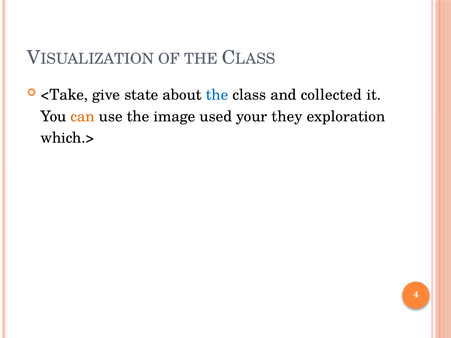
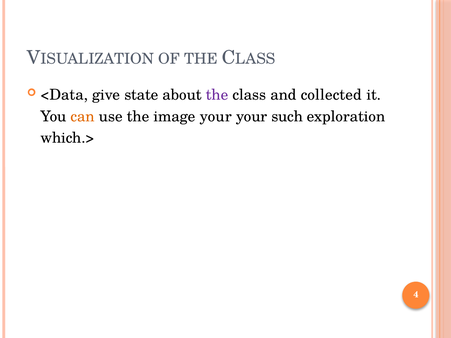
<Take: <Take -> <Data
the at (217, 95) colour: blue -> purple
image used: used -> your
they: they -> such
